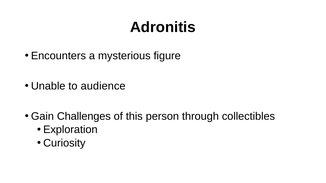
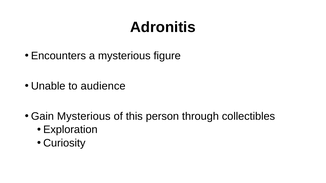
Gain Challenges: Challenges -> Mysterious
